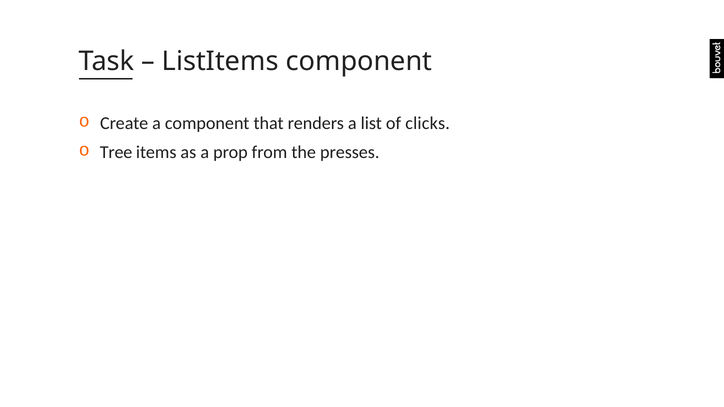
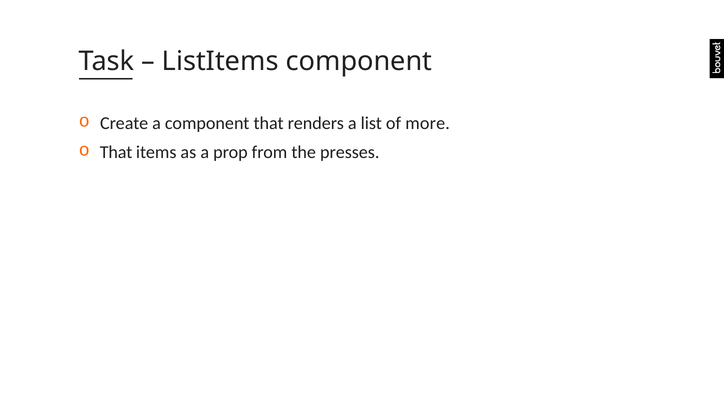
clicks: clicks -> more
Tree at (116, 153): Tree -> That
